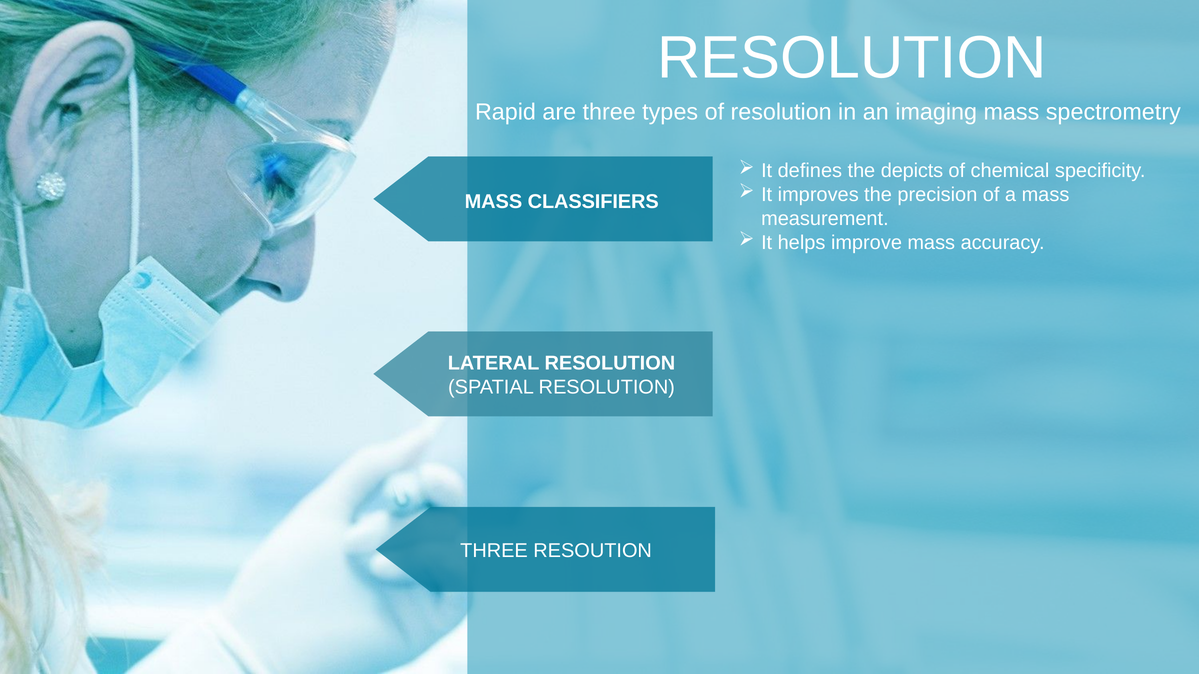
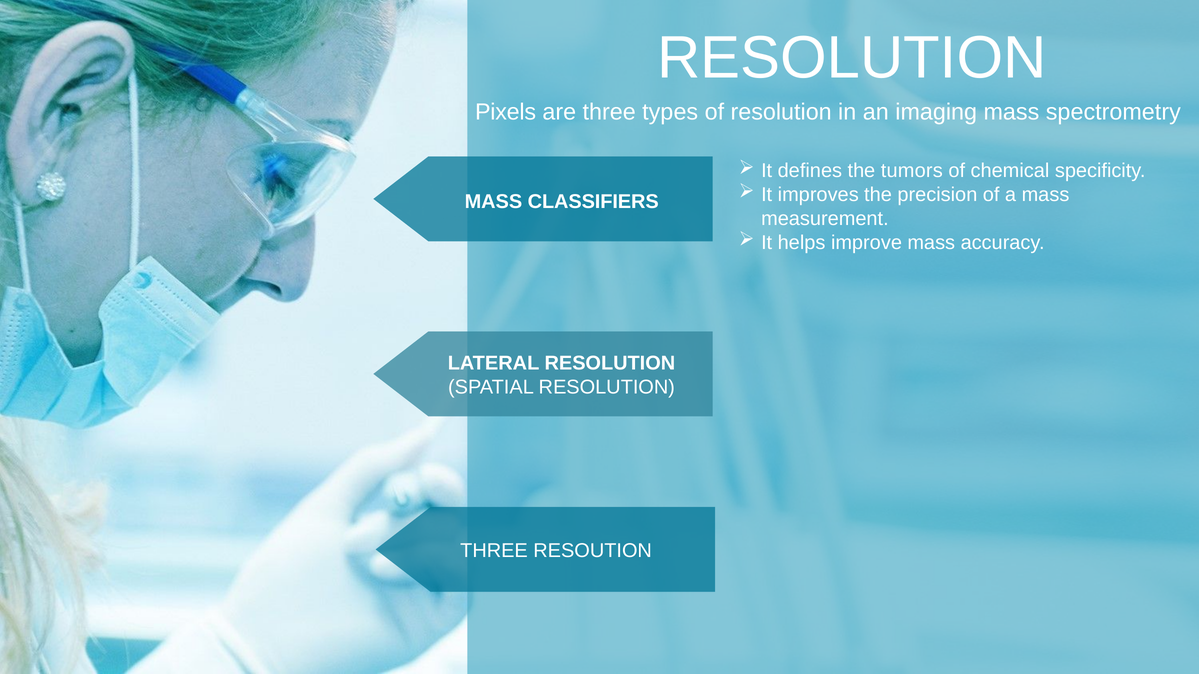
Rapid: Rapid -> Pixels
depicts: depicts -> tumors
